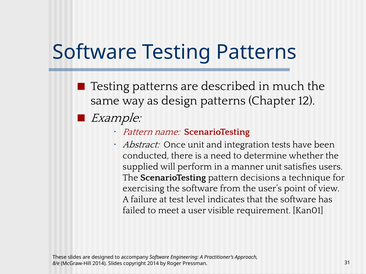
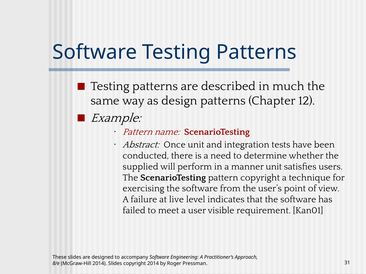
pattern decisions: decisions -> copyright
test: test -> live
